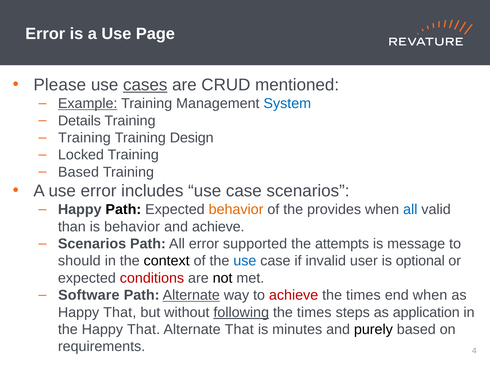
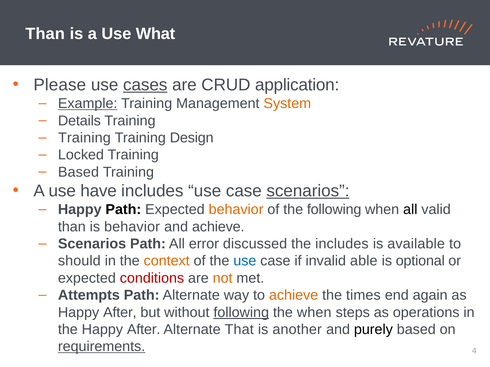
Error at (45, 34): Error -> Than
Page: Page -> What
mentioned: mentioned -> application
System colour: blue -> orange
use error: error -> have
scenarios at (308, 191) underline: none -> present
the provides: provides -> following
all at (410, 210) colour: blue -> black
supported: supported -> discussed
the attempts: attempts -> includes
message: message -> available
context colour: black -> orange
user: user -> able
not colour: black -> orange
Software: Software -> Attempts
Alternate at (191, 296) underline: present -> none
achieve at (294, 296) colour: red -> orange
end when: when -> again
That at (120, 313): That -> After
times at (314, 313): times -> when
application: application -> operations
the Happy That: That -> After
minutes: minutes -> another
requirements underline: none -> present
